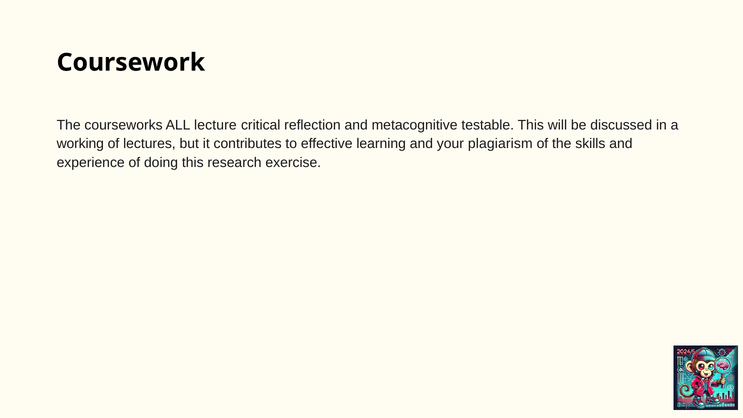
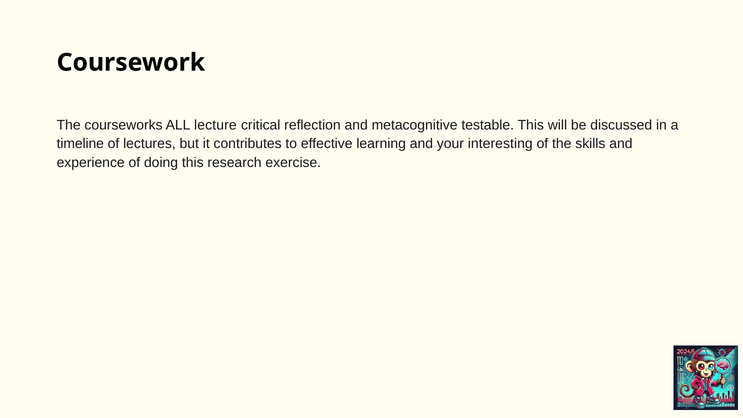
working: working -> timeline
plagiarism: plagiarism -> interesting
